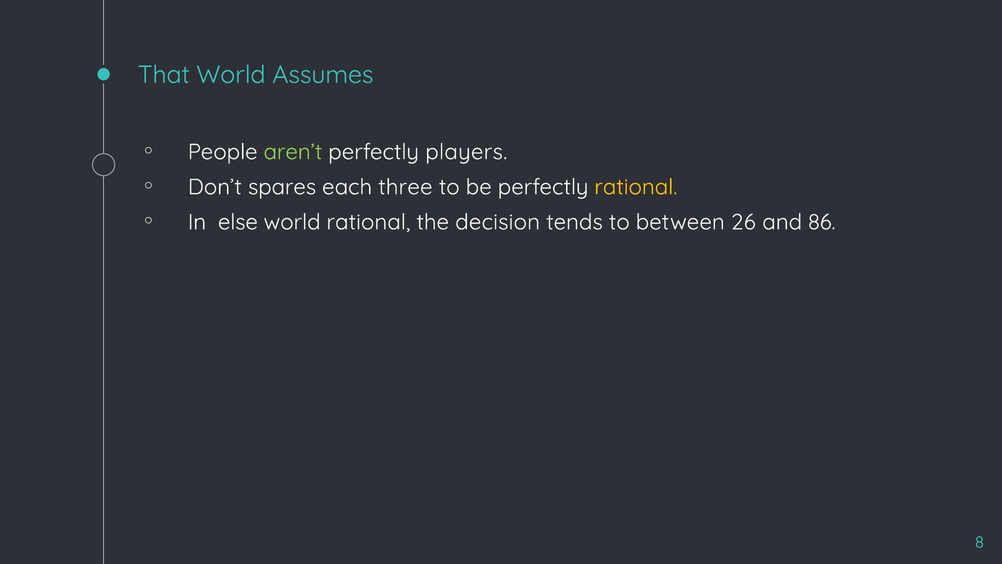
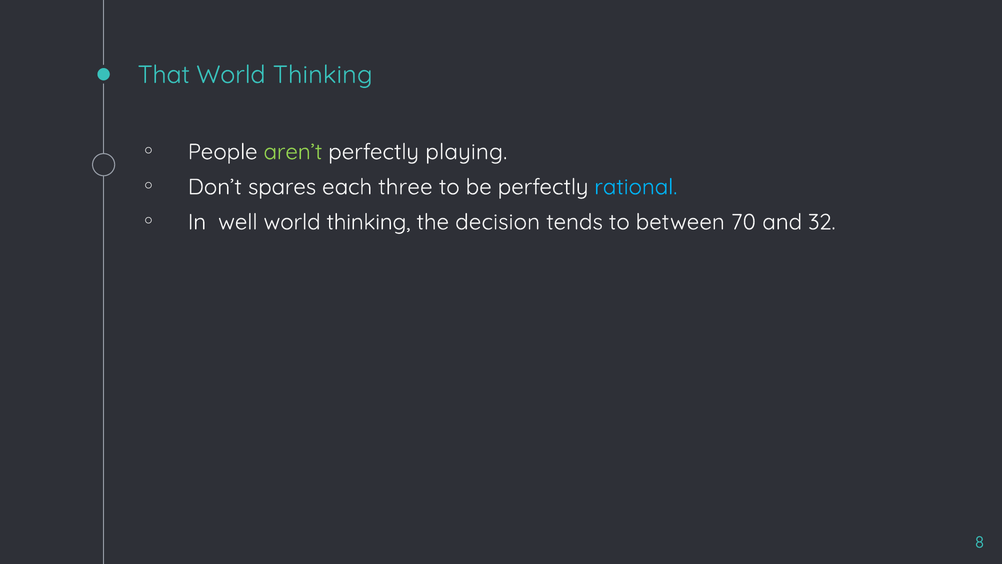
Assumes at (323, 75): Assumes -> Thinking
players: players -> playing
rational at (636, 187) colour: yellow -> light blue
else: else -> well
rational at (368, 222): rational -> thinking
26: 26 -> 70
86: 86 -> 32
